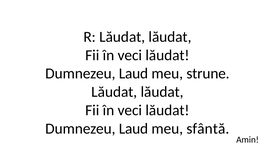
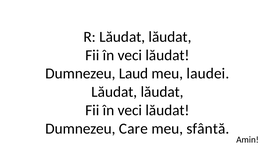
strune: strune -> laudei
Laud at (134, 128): Laud -> Care
